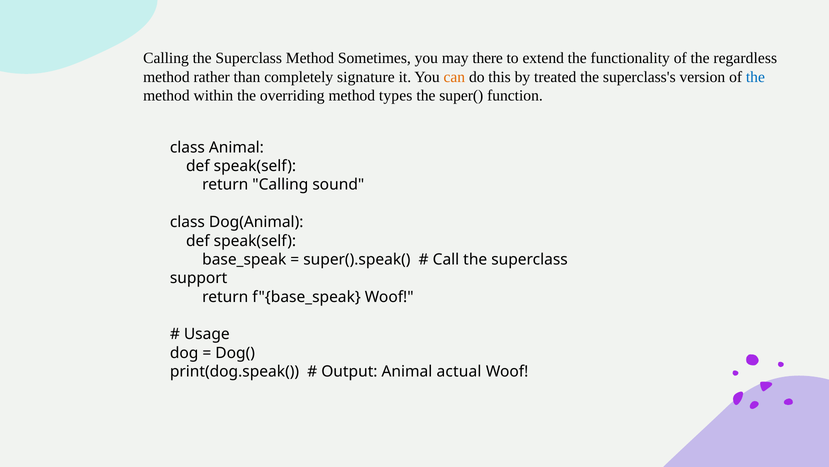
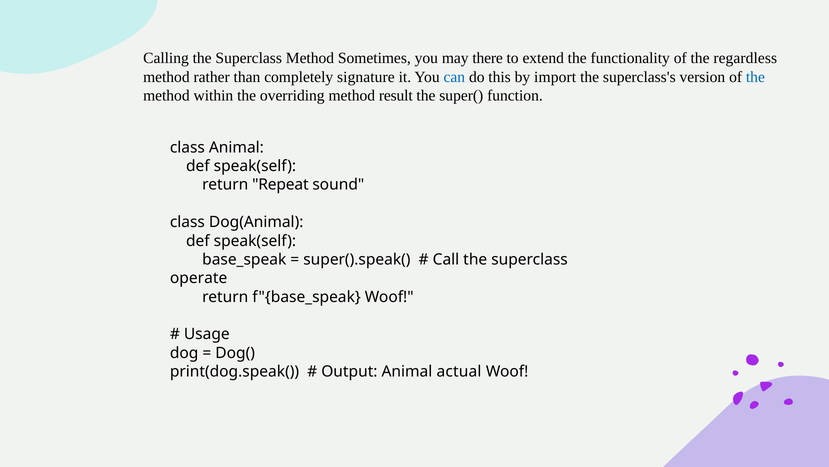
can colour: orange -> blue
treated: treated -> import
types: types -> result
return Calling: Calling -> Repeat
support: support -> operate
